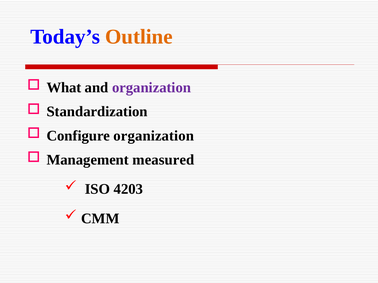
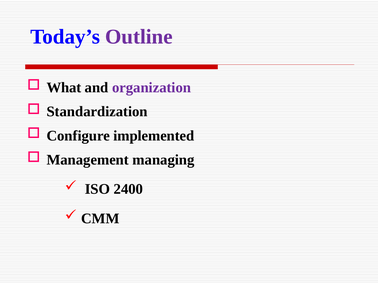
Outline colour: orange -> purple
Configure organization: organization -> implemented
measured: measured -> managing
4203: 4203 -> 2400
